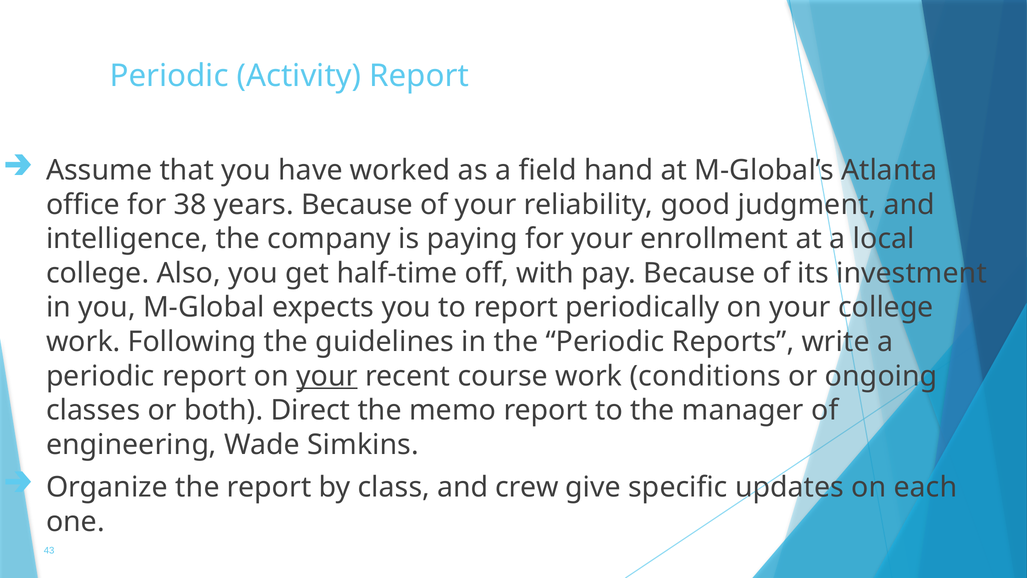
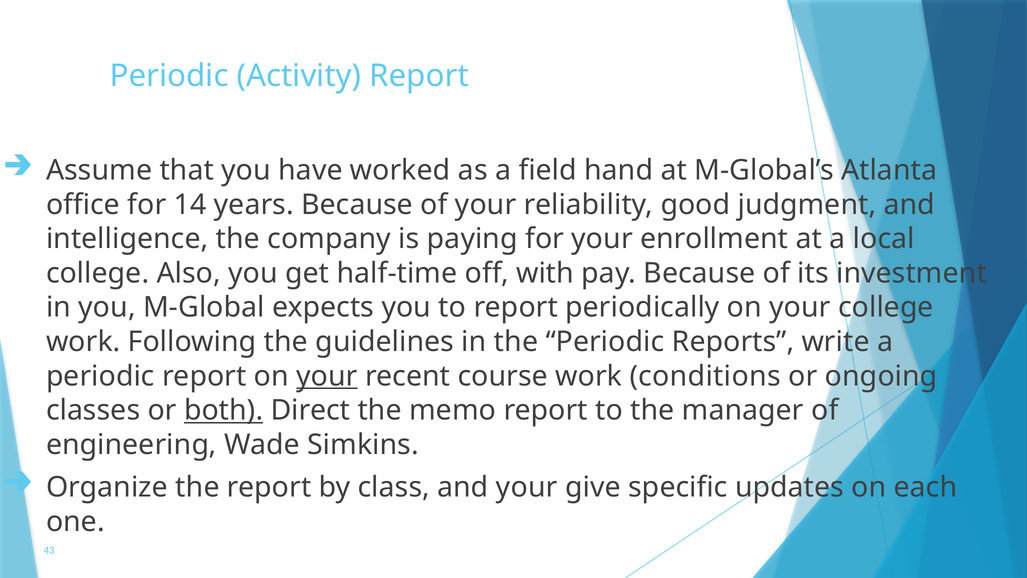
38: 38 -> 14
both underline: none -> present
and crew: crew -> your
